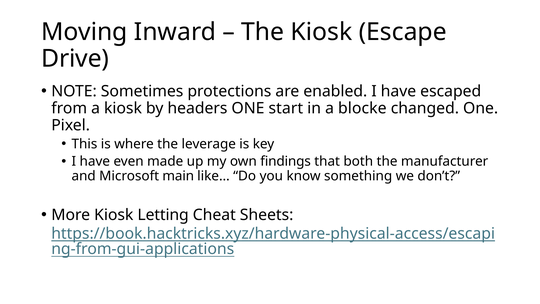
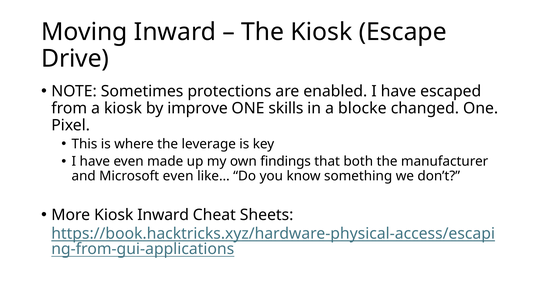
headers: headers -> improve
start: start -> skills
Microsoft main: main -> even
Kiosk Letting: Letting -> Inward
